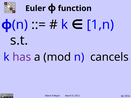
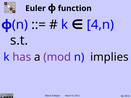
1,n: 1,n -> 4,n
mod colour: black -> purple
cancels: cancels -> implies
